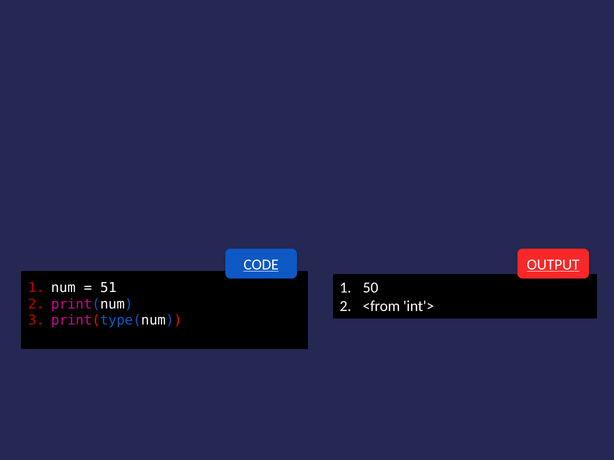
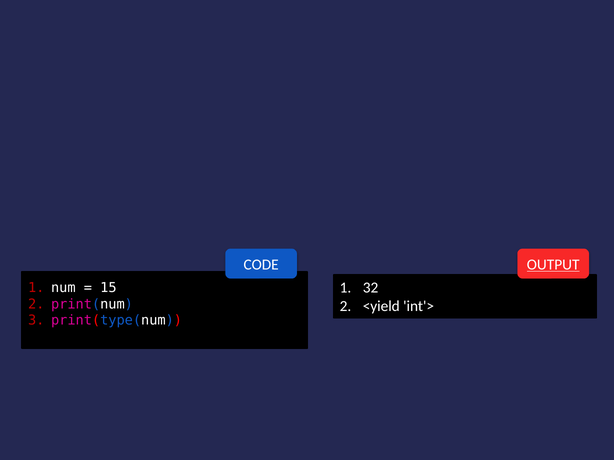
CODE underline: present -> none
50: 50 -> 32
51: 51 -> 15
<from: <from -> <yield
